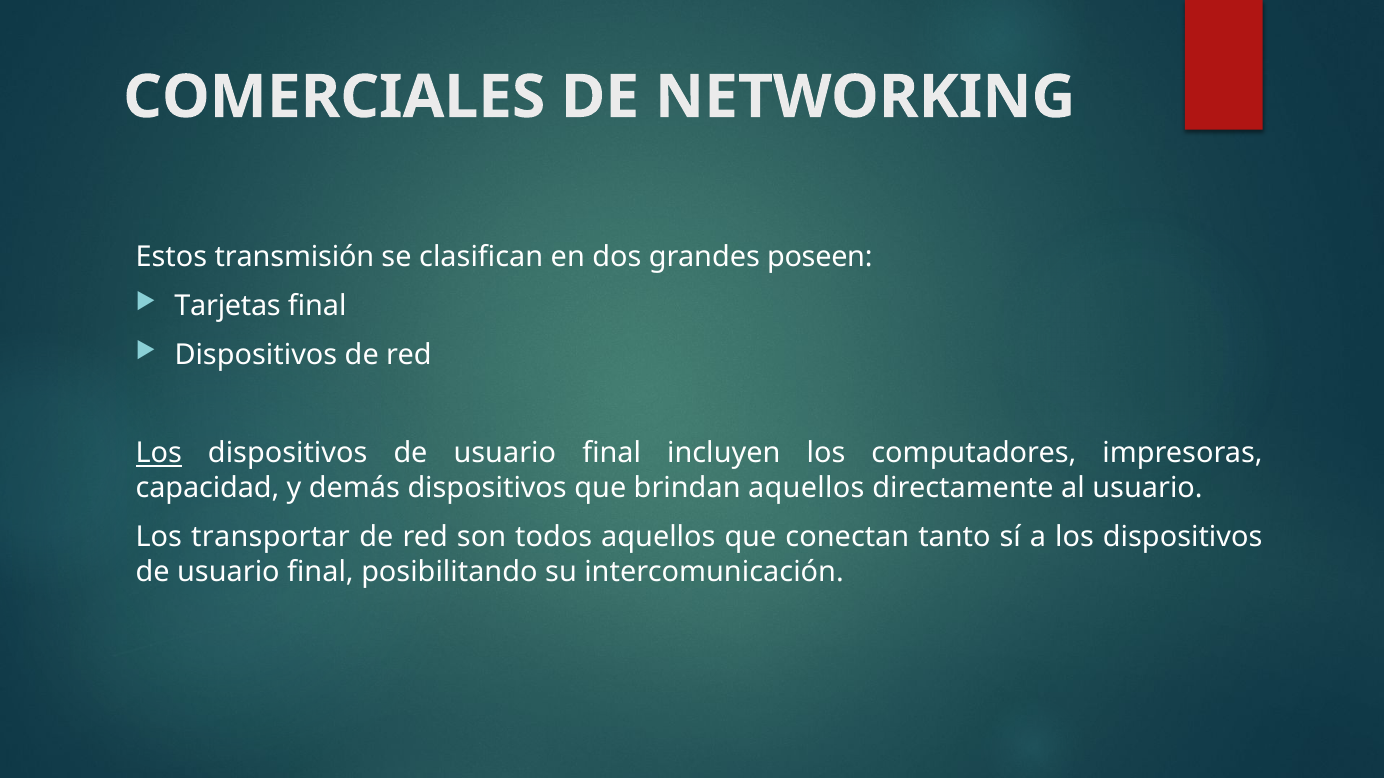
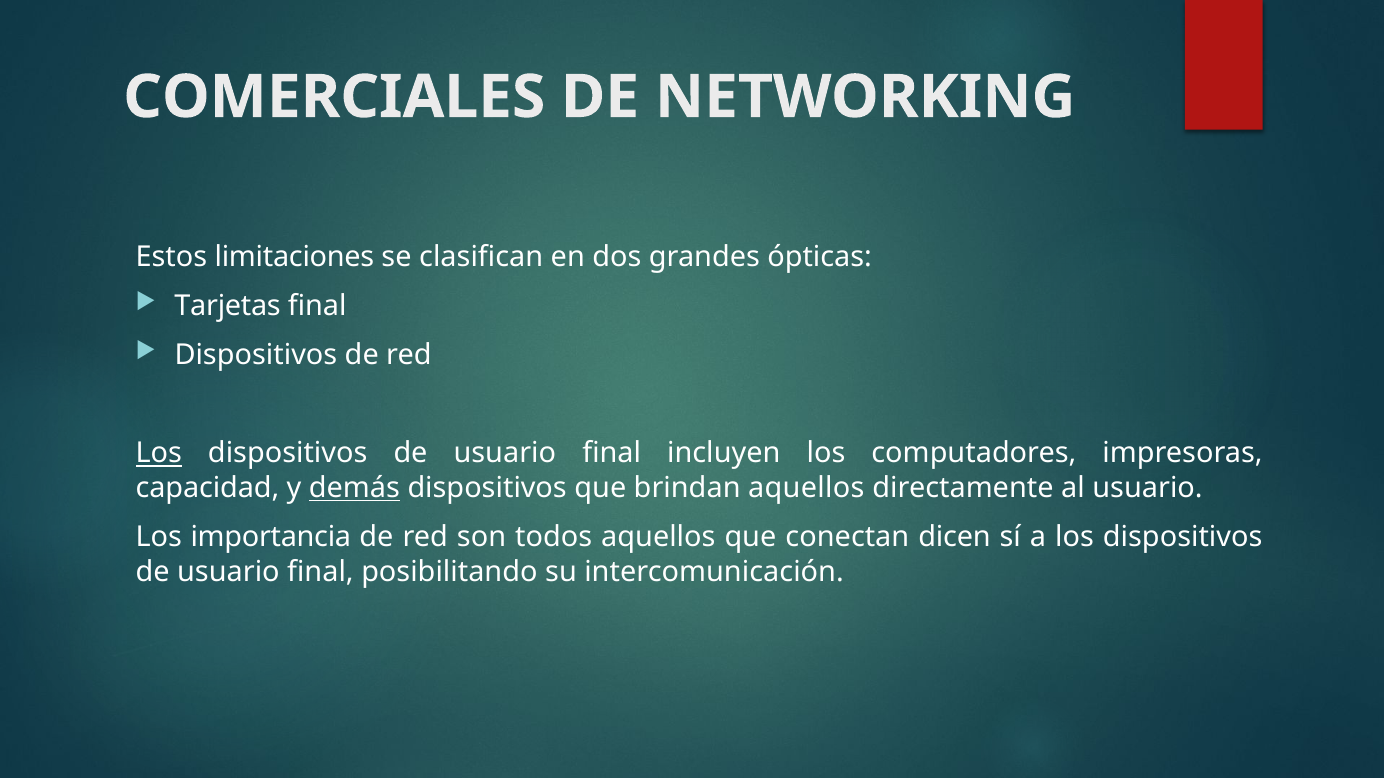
transmisión: transmisión -> limitaciones
poseen: poseen -> ópticas
demás underline: none -> present
transportar: transportar -> importancia
tanto: tanto -> dicen
